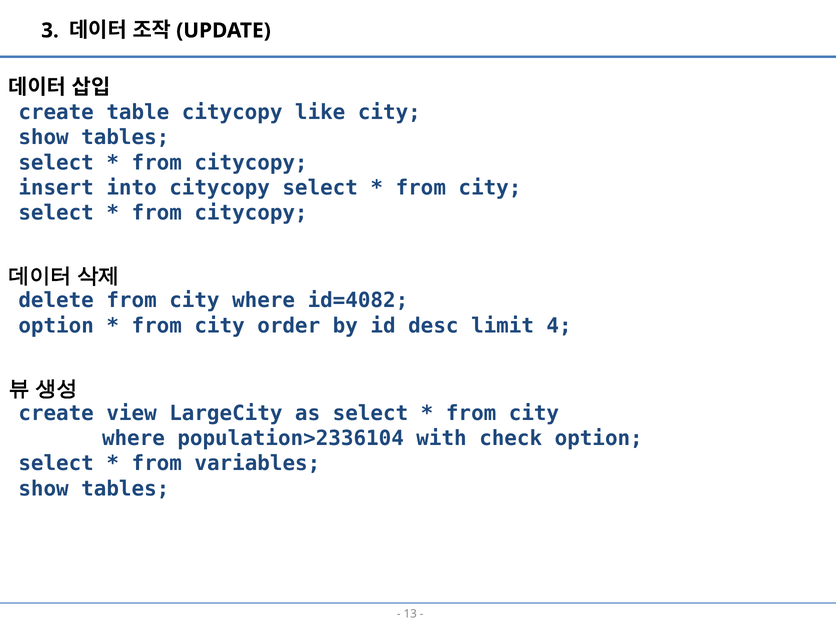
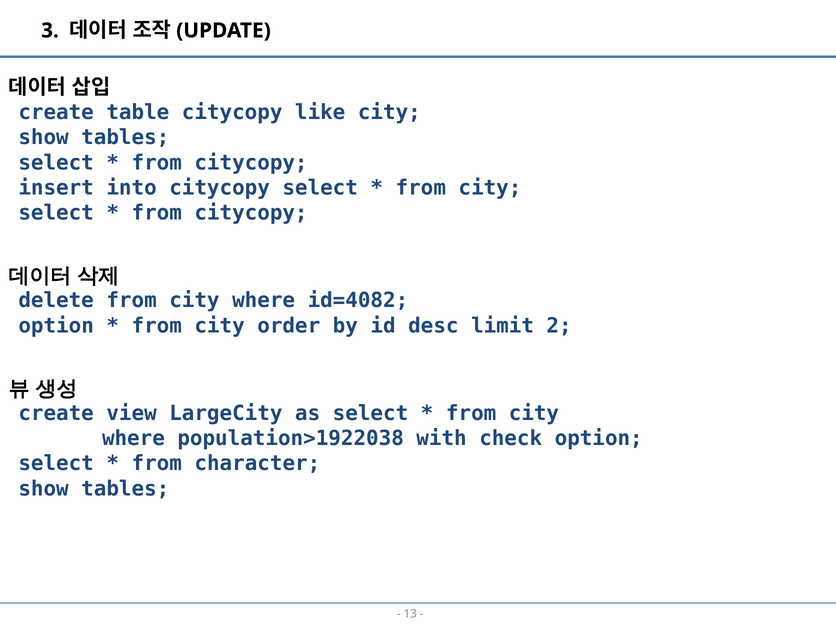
4: 4 -> 2
population>2336104: population>2336104 -> population>1922038
variables: variables -> character
